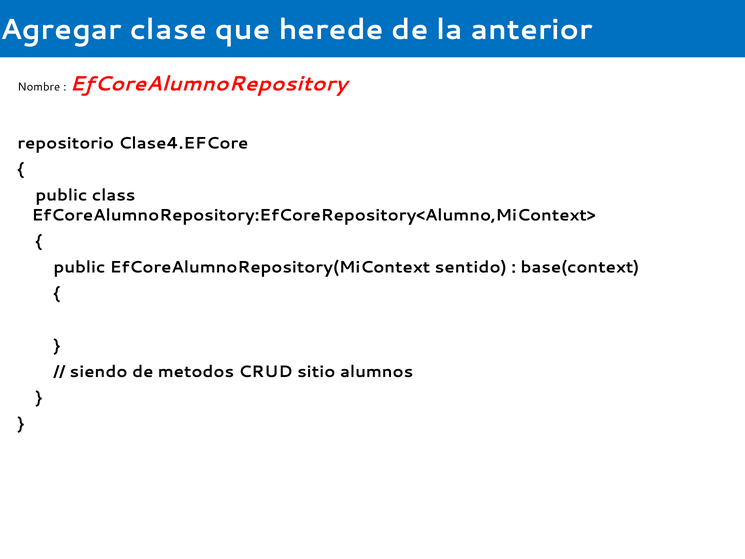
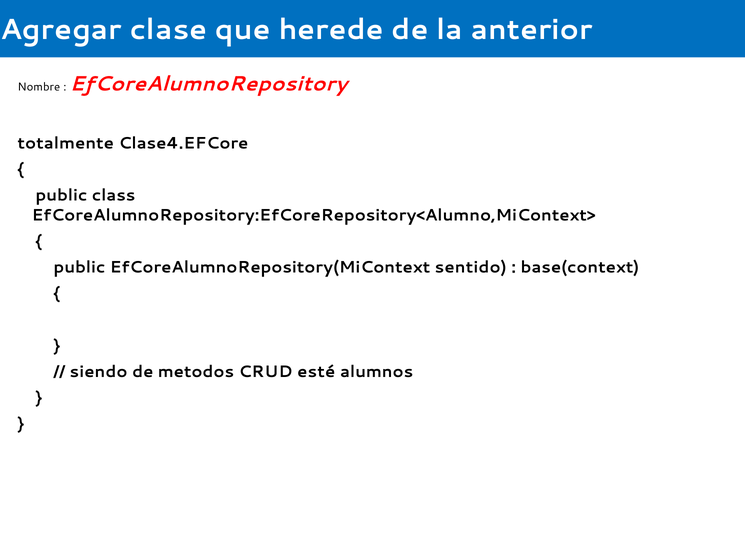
repositorio: repositorio -> totalmente
sitio: sitio -> esté
